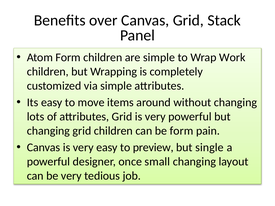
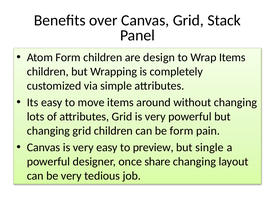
are simple: simple -> design
Wrap Work: Work -> Items
small: small -> share
